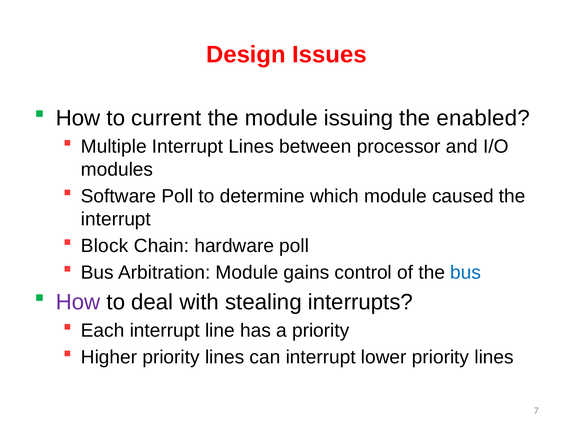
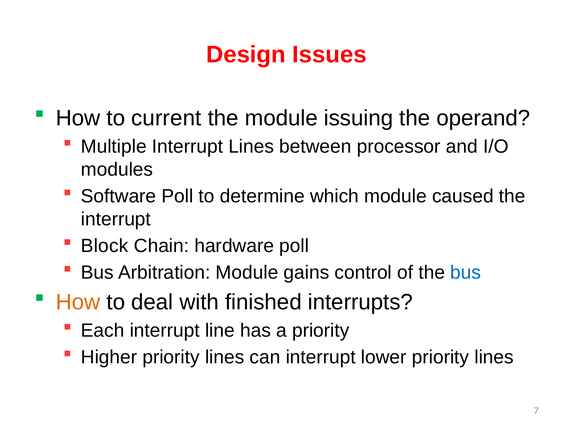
enabled: enabled -> operand
How at (78, 302) colour: purple -> orange
stealing: stealing -> finished
